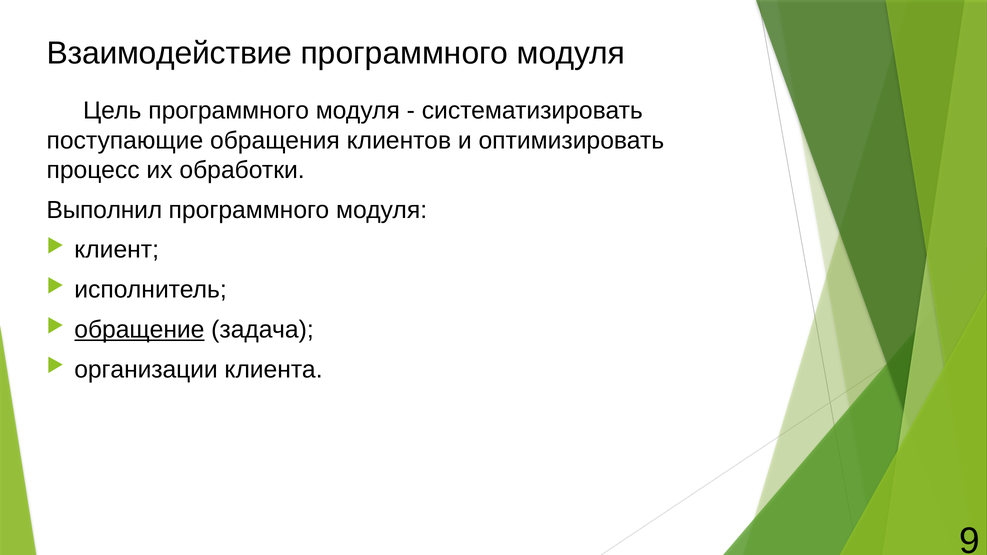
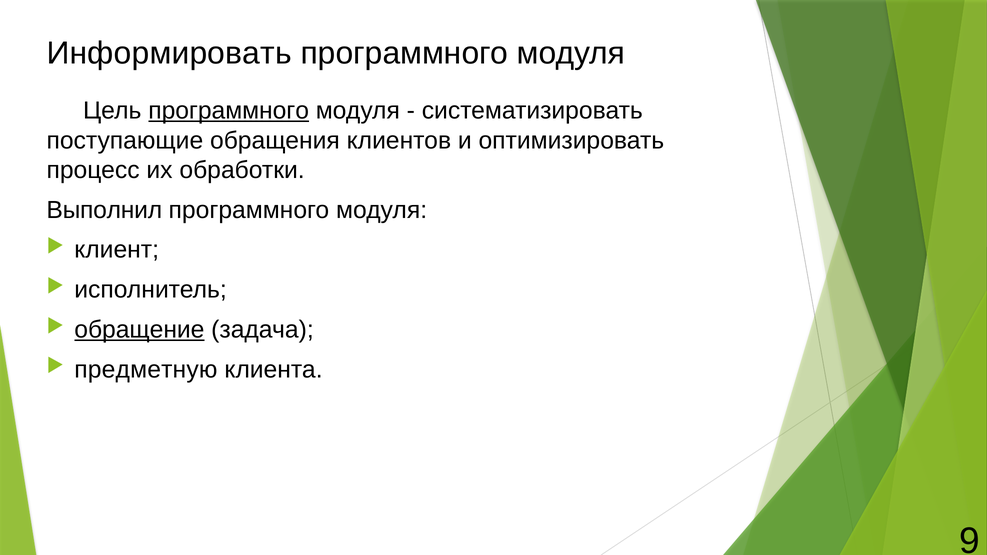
Взаимодействие: Взаимодействие -> Информировать
программного at (229, 111) underline: none -> present
организации: организации -> предметную
